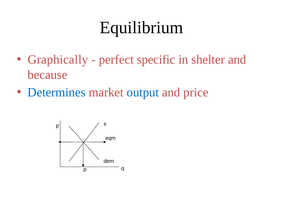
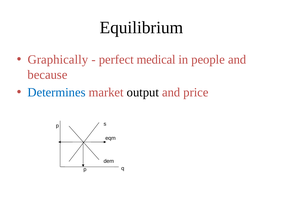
specific: specific -> medical
shelter: shelter -> people
output colour: blue -> black
